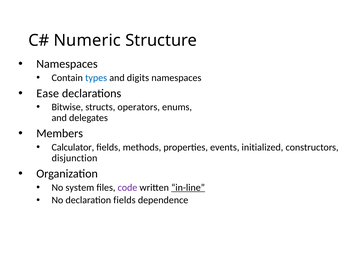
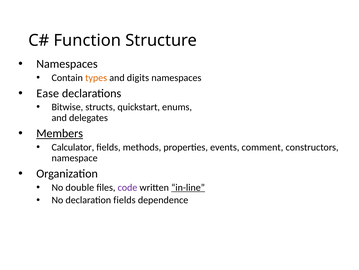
Numeric: Numeric -> Function
types colour: blue -> orange
operators: operators -> quickstart
Members underline: none -> present
initialized: initialized -> comment
disjunction: disjunction -> namespace
system: system -> double
